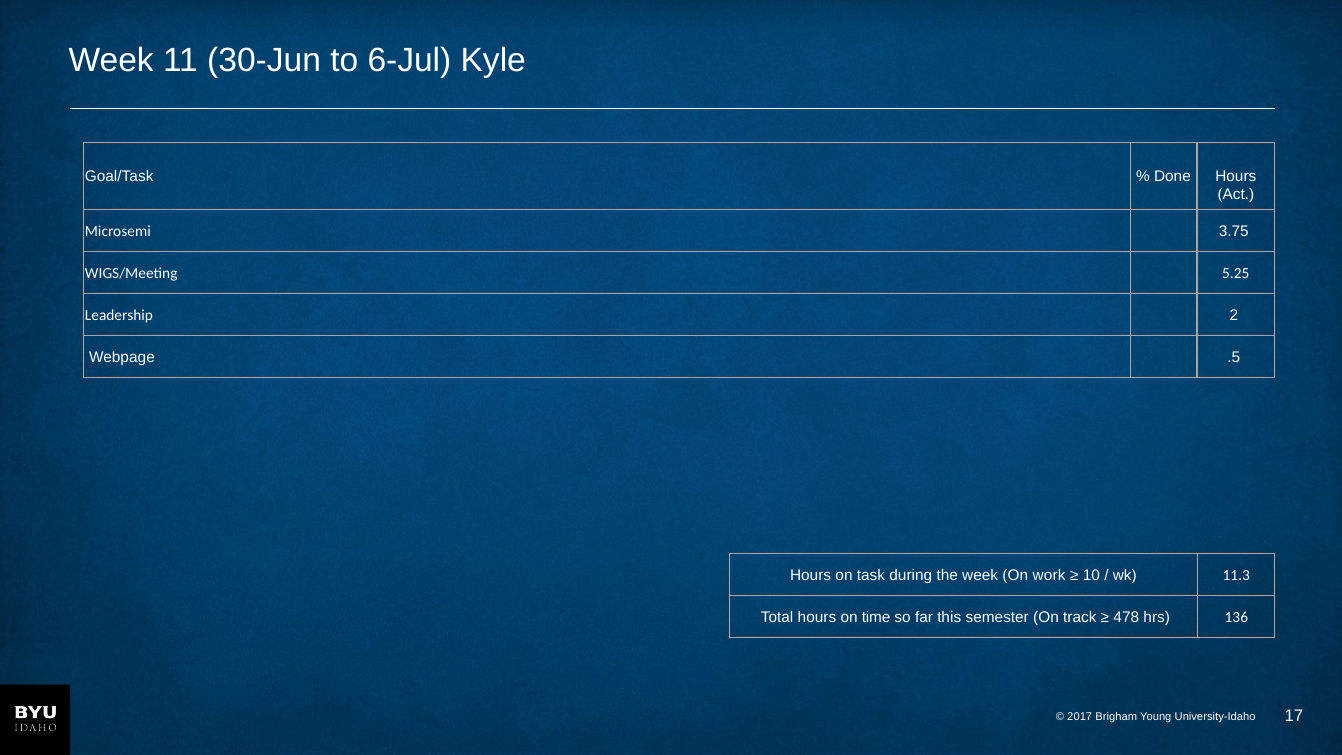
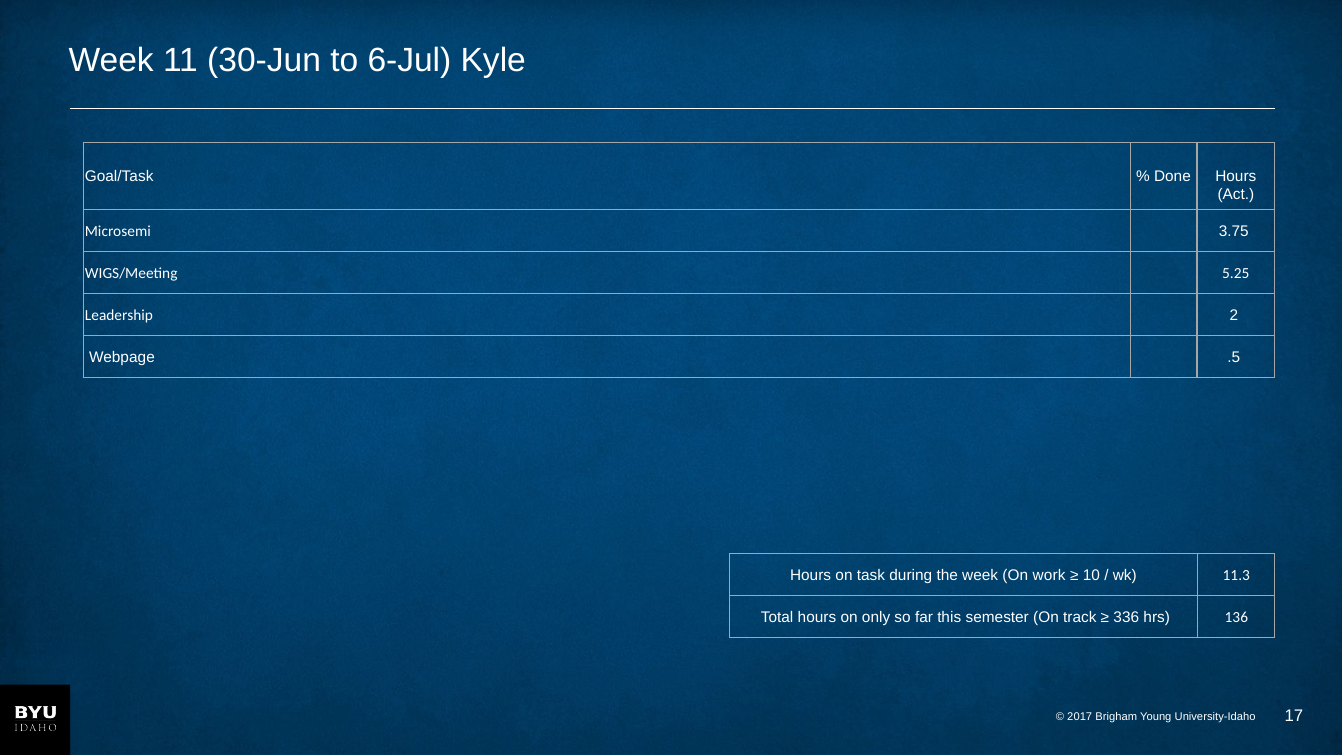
time: time -> only
478: 478 -> 336
